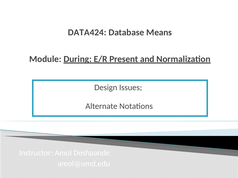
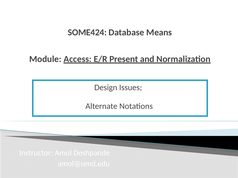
DATA424: DATA424 -> SOME424
During: During -> Access
